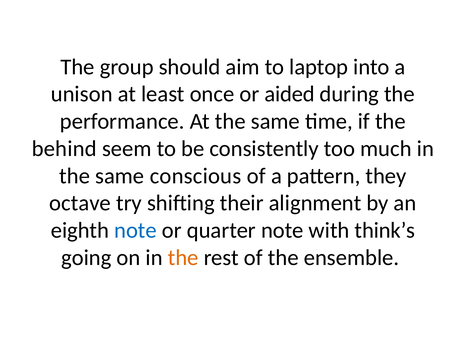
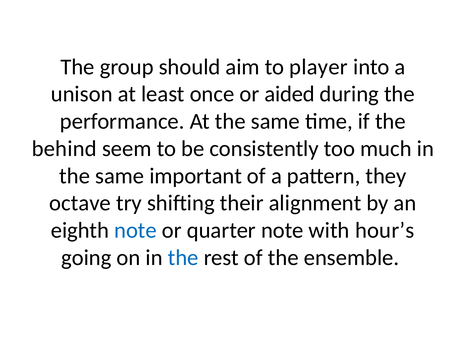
laptop: laptop -> player
conscious: conscious -> important
think’s: think’s -> hour’s
the at (183, 257) colour: orange -> blue
